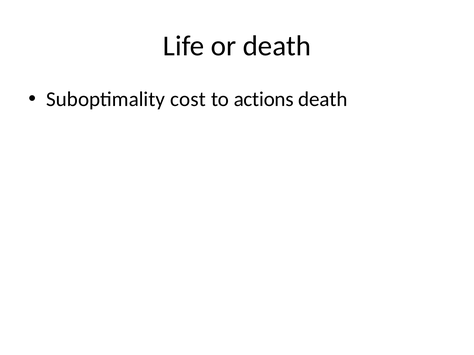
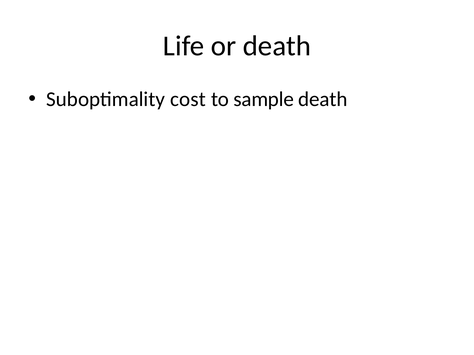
actions: actions -> sample
